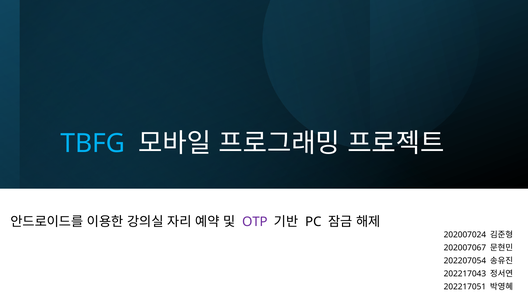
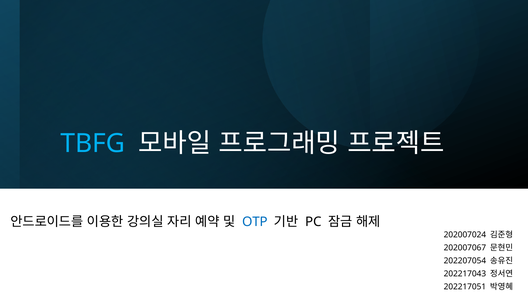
OTP colour: purple -> blue
